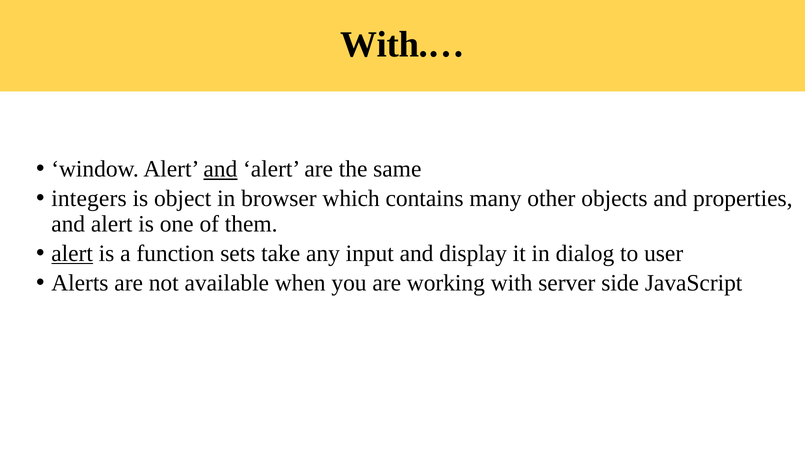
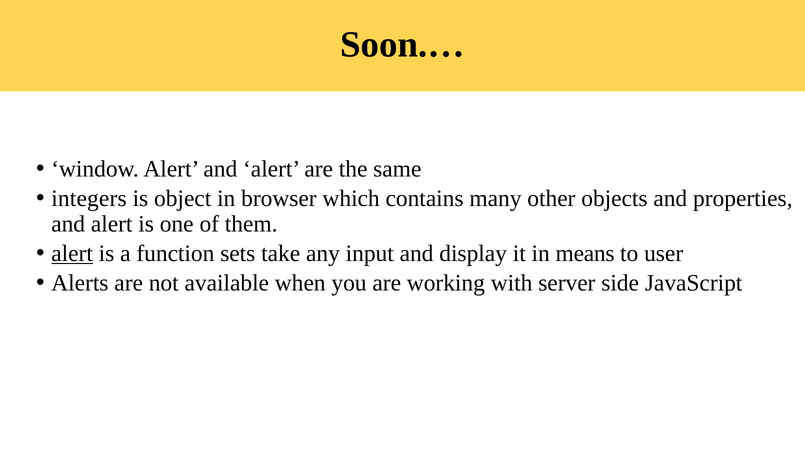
With.…: With.… -> Soon.…
and at (220, 169) underline: present -> none
dialog: dialog -> means
